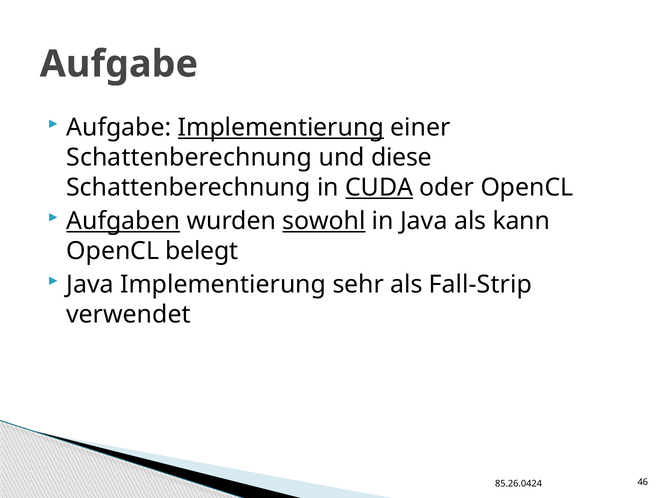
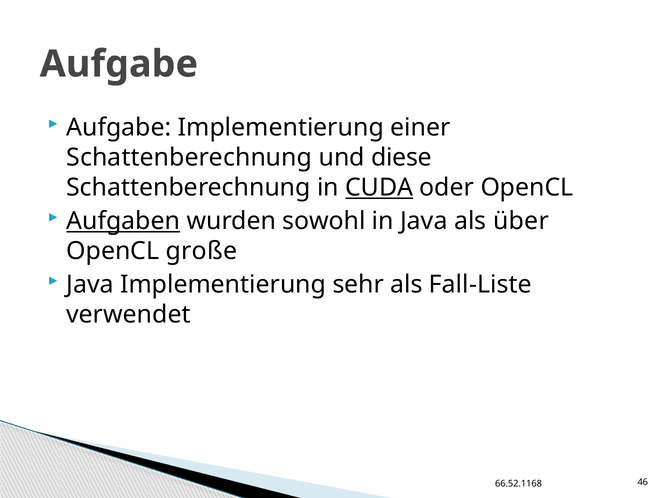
Implementierung at (281, 128) underline: present -> none
sowohl underline: present -> none
kann: kann -> über
belegt: belegt -> große
Fall-Strip: Fall-Strip -> Fall-Liste
85.26.0424: 85.26.0424 -> 66.52.1168
